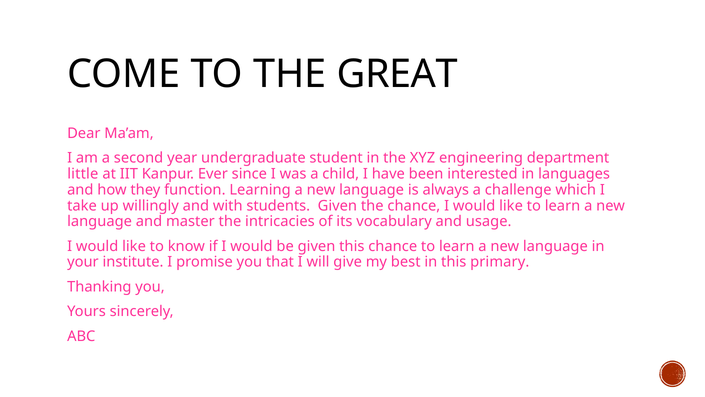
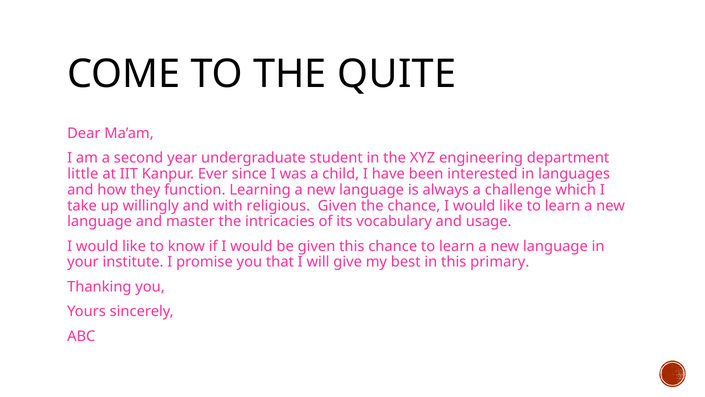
GREAT: GREAT -> QUITE
students: students -> religious
